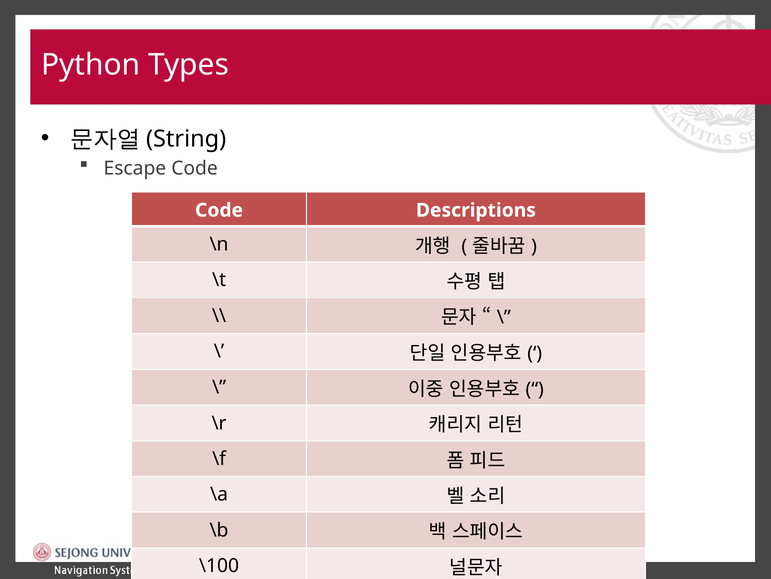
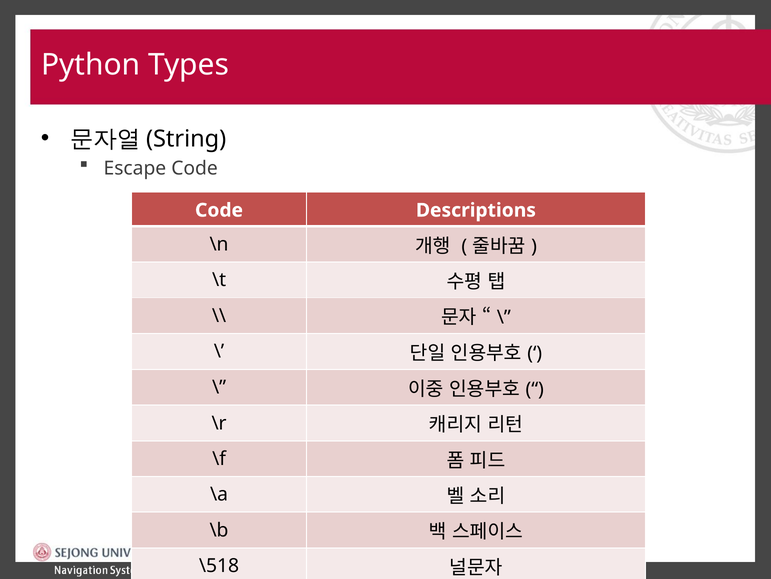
\100: \100 -> \518
